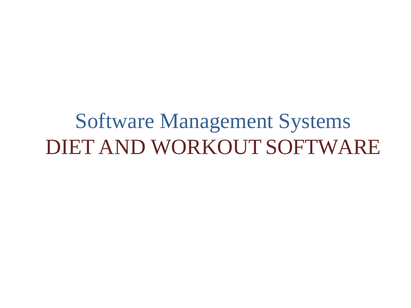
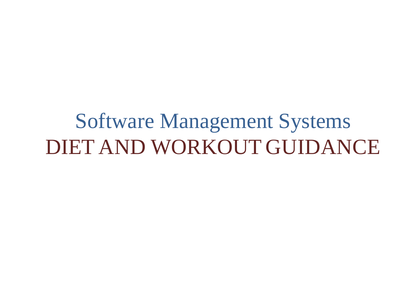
WORKOUT SOFTWARE: SOFTWARE -> GUIDANCE
